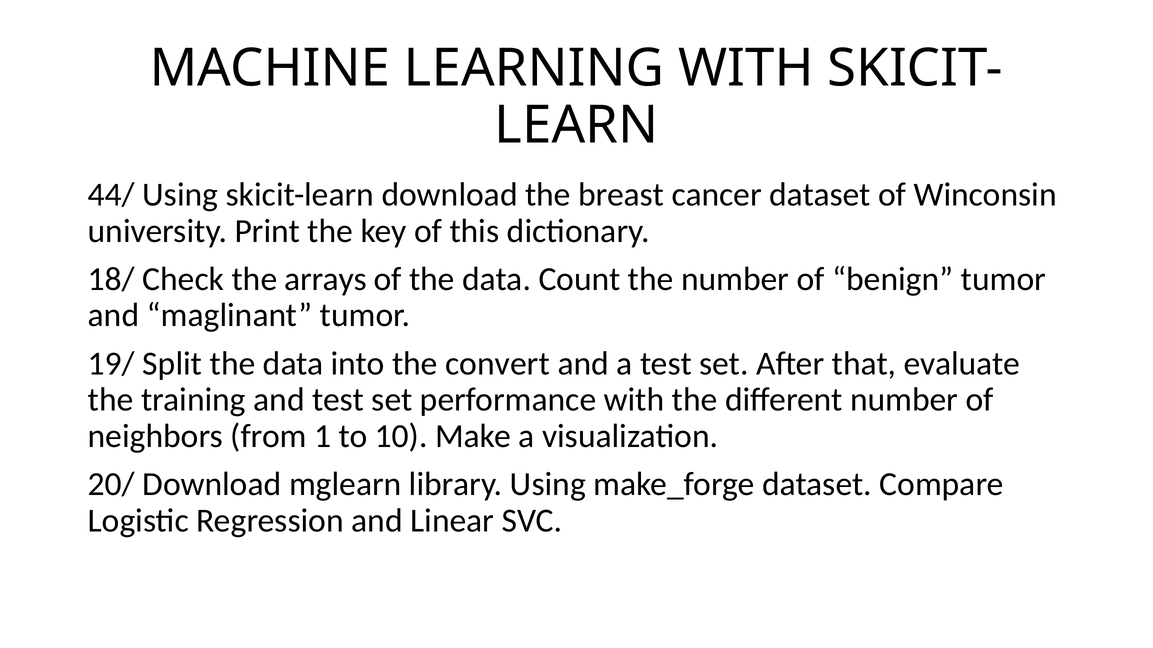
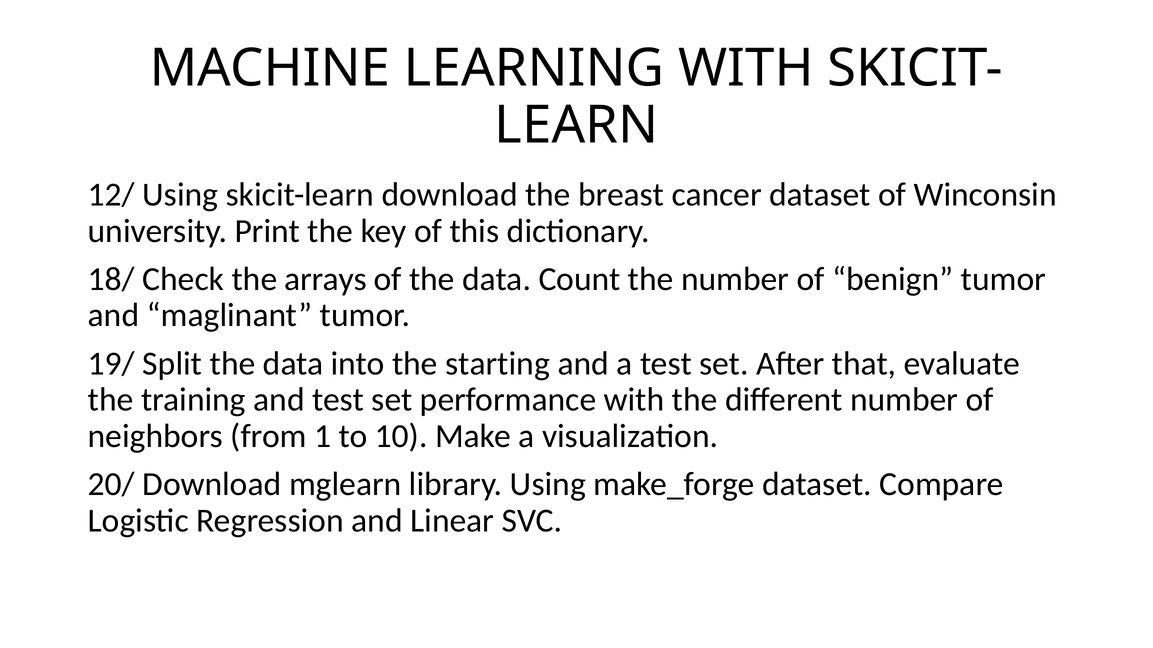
44/: 44/ -> 12/
convert: convert -> starting
